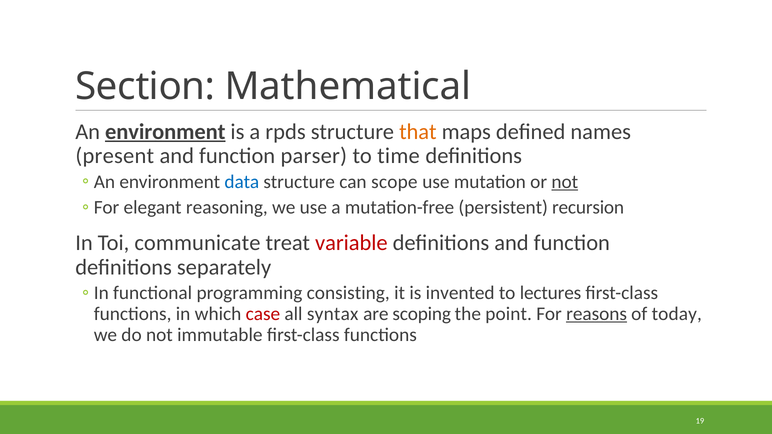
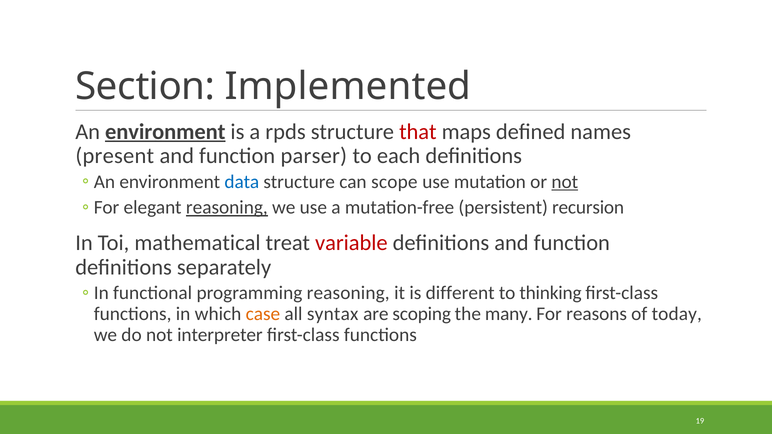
Mathematical: Mathematical -> Implemented
that colour: orange -> red
time: time -> each
reasoning at (227, 208) underline: none -> present
communicate: communicate -> mathematical
programming consisting: consisting -> reasoning
invented: invented -> different
lectures: lectures -> thinking
case colour: red -> orange
point: point -> many
reasons underline: present -> none
immutable: immutable -> interpreter
